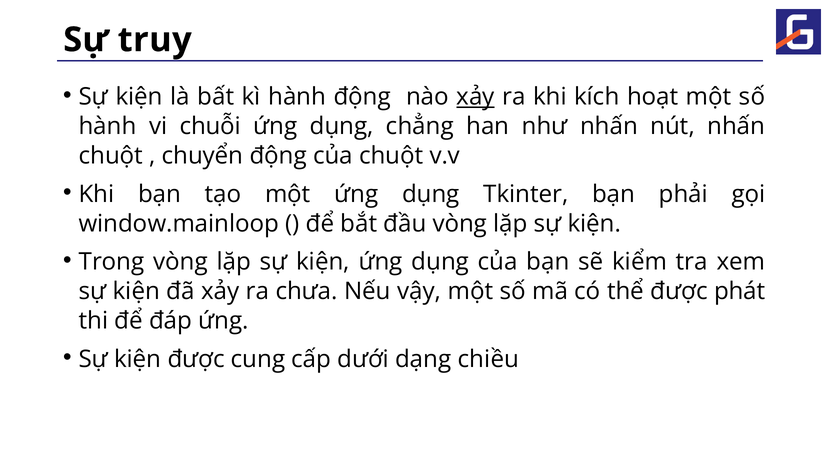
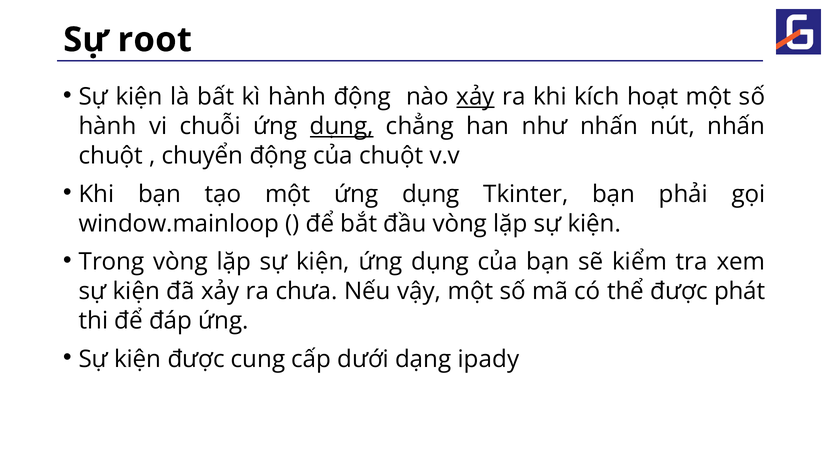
truy: truy -> root
dụng at (342, 127) underline: none -> present
chiều: chiều -> ipady
